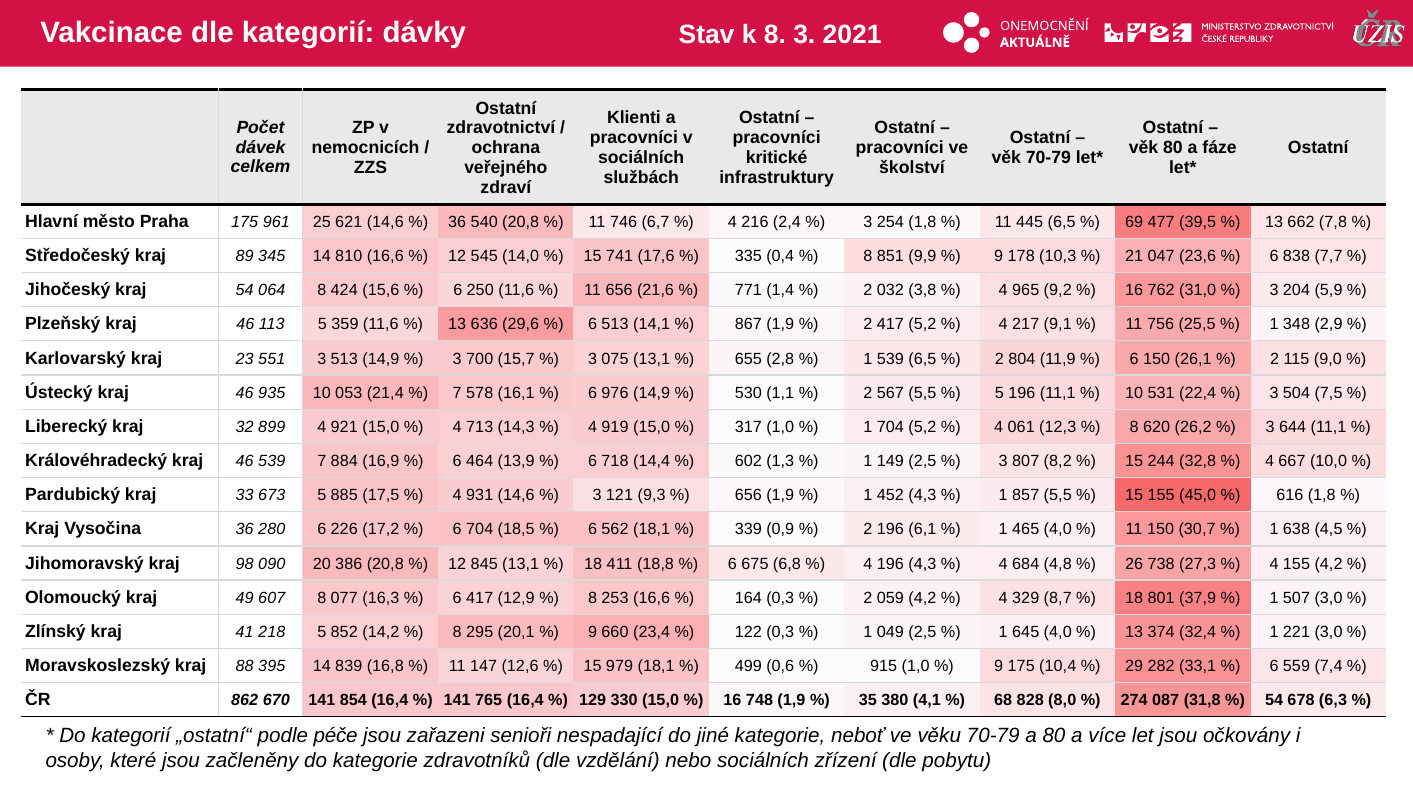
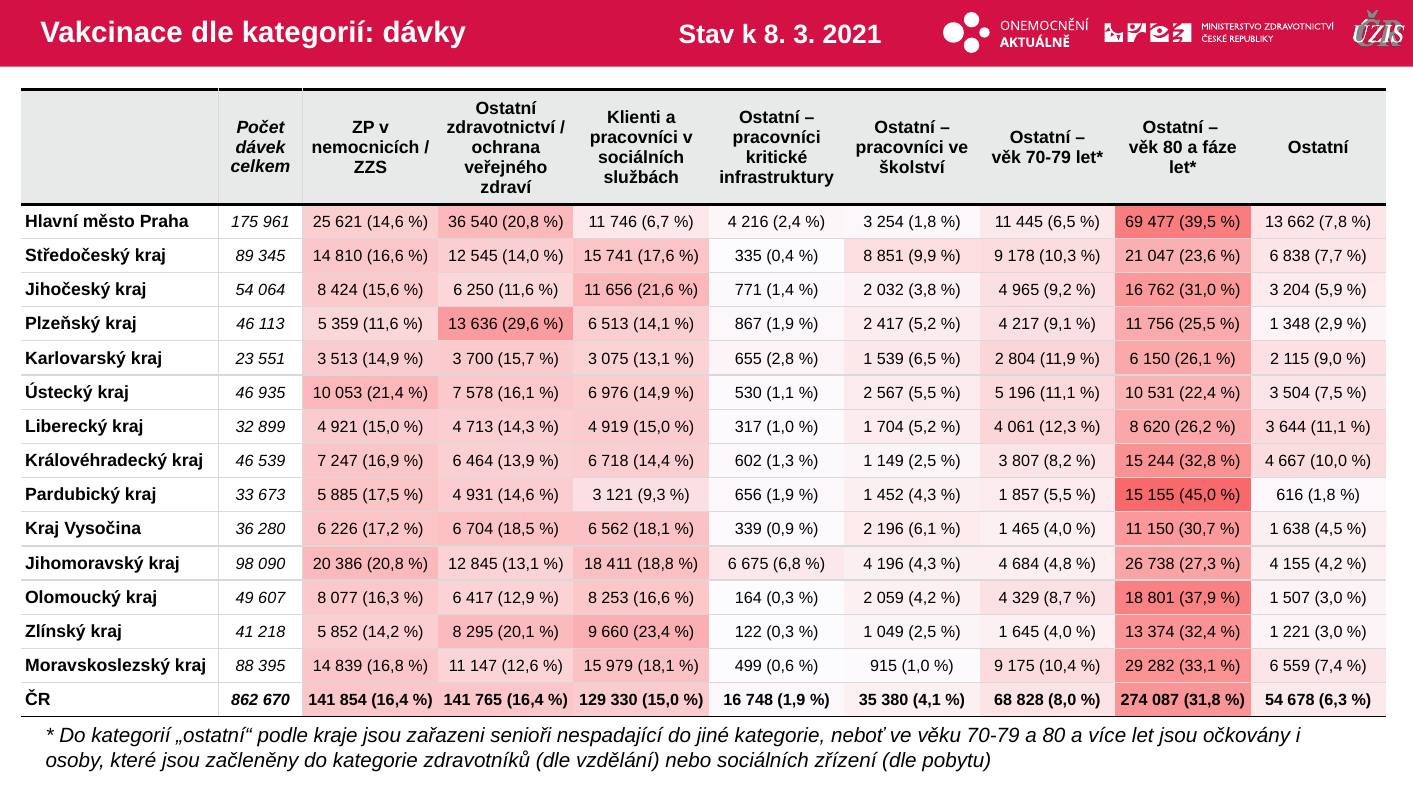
884: 884 -> 247
péče: péče -> kraje
